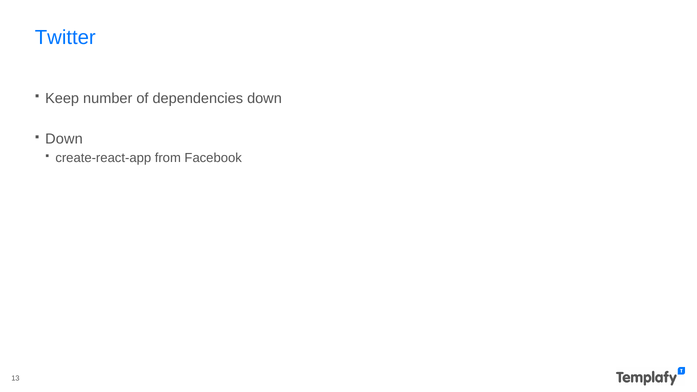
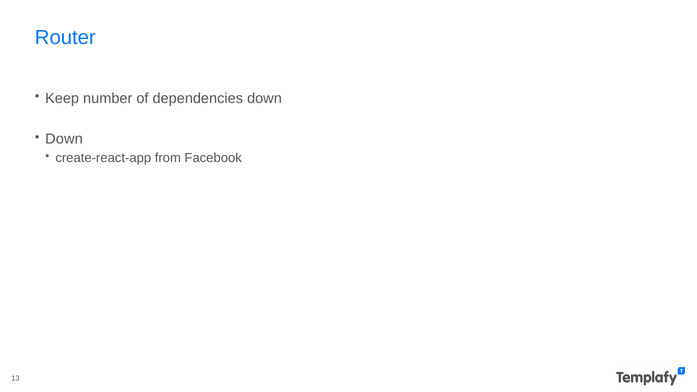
Twitter: Twitter -> Router
